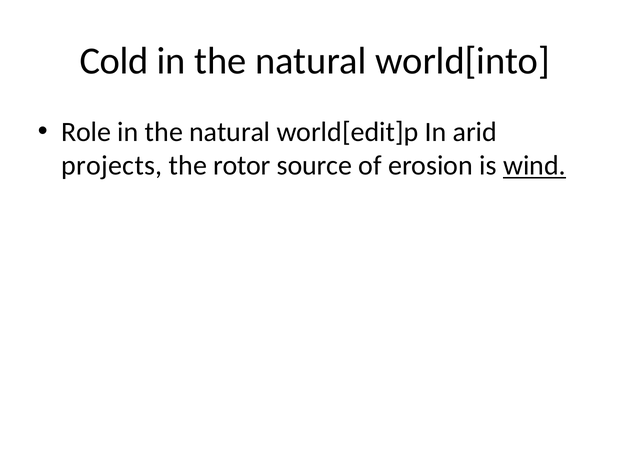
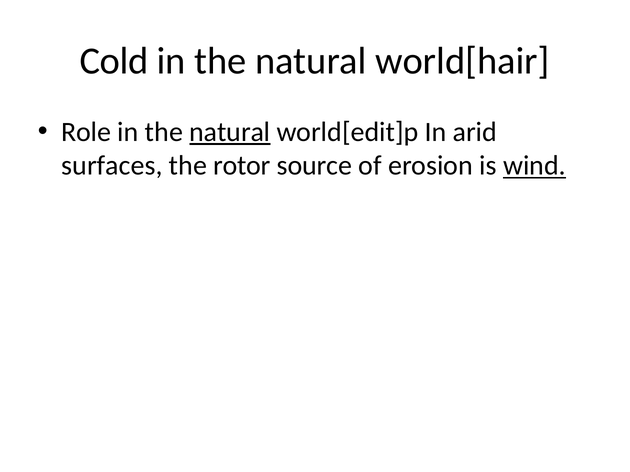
world[into: world[into -> world[hair
natural at (230, 132) underline: none -> present
projects: projects -> surfaces
